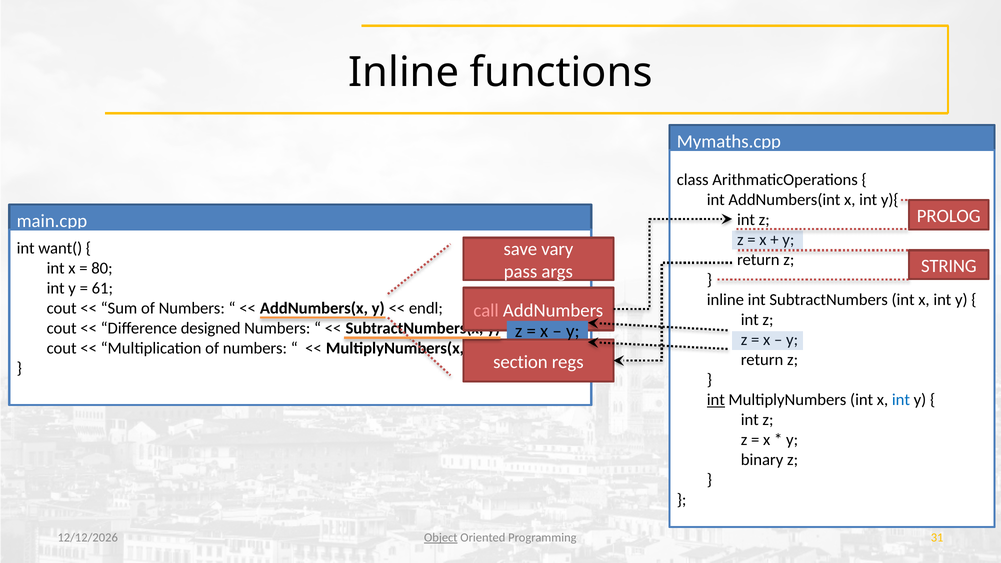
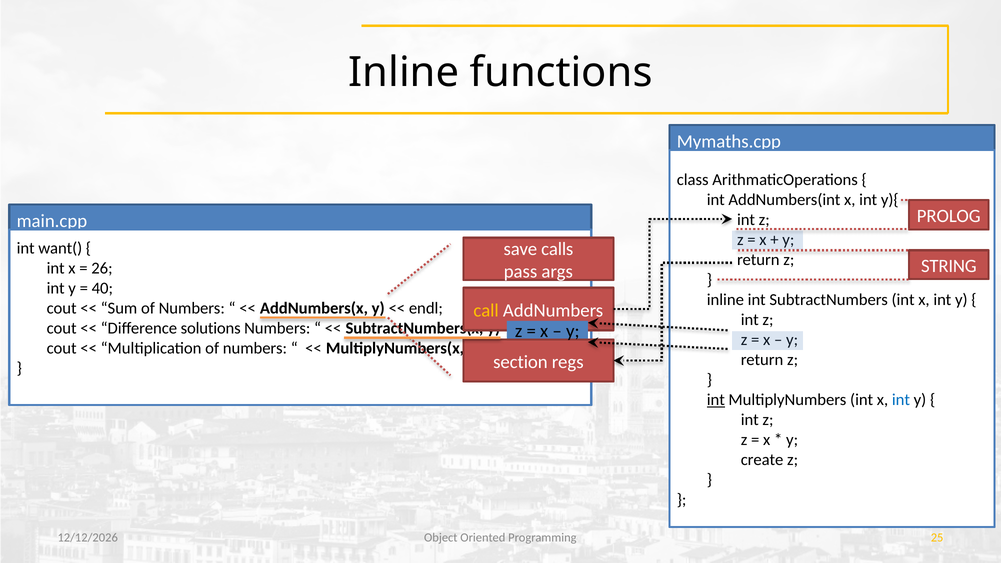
vary: vary -> calls
80: 80 -> 26
61: 61 -> 40
call colour: pink -> yellow
designed: designed -> solutions
binary: binary -> create
Object underline: present -> none
31: 31 -> 25
